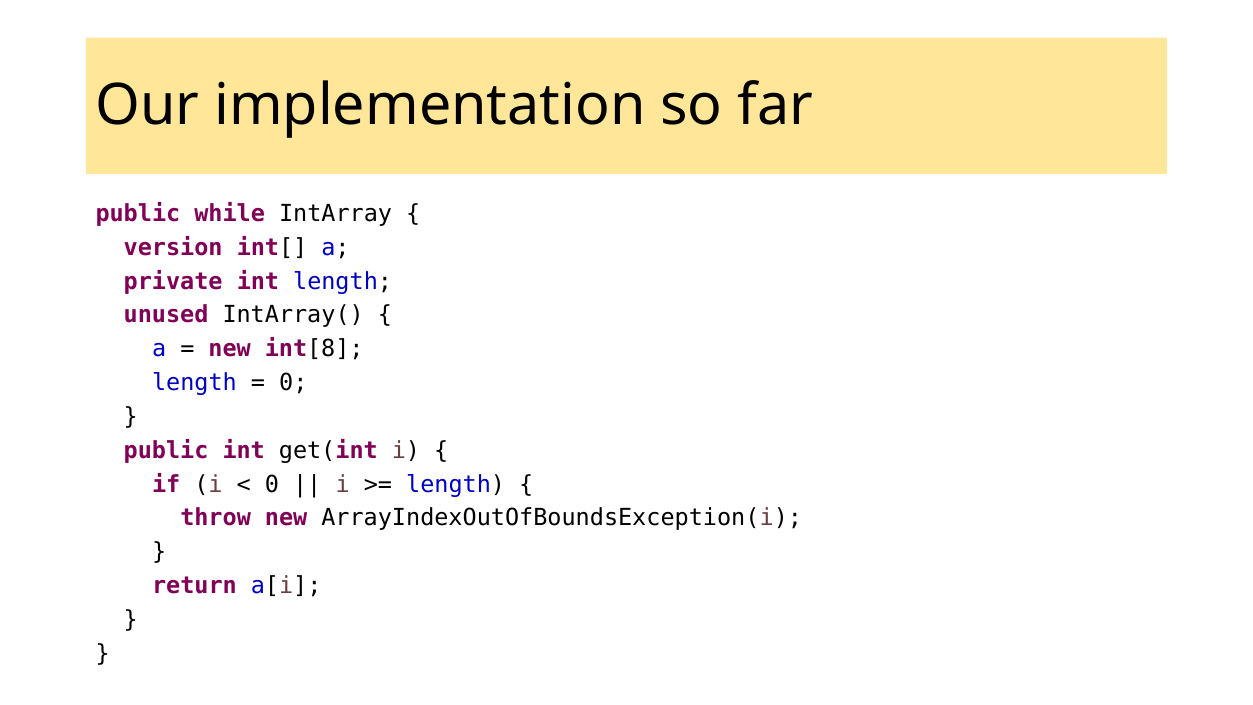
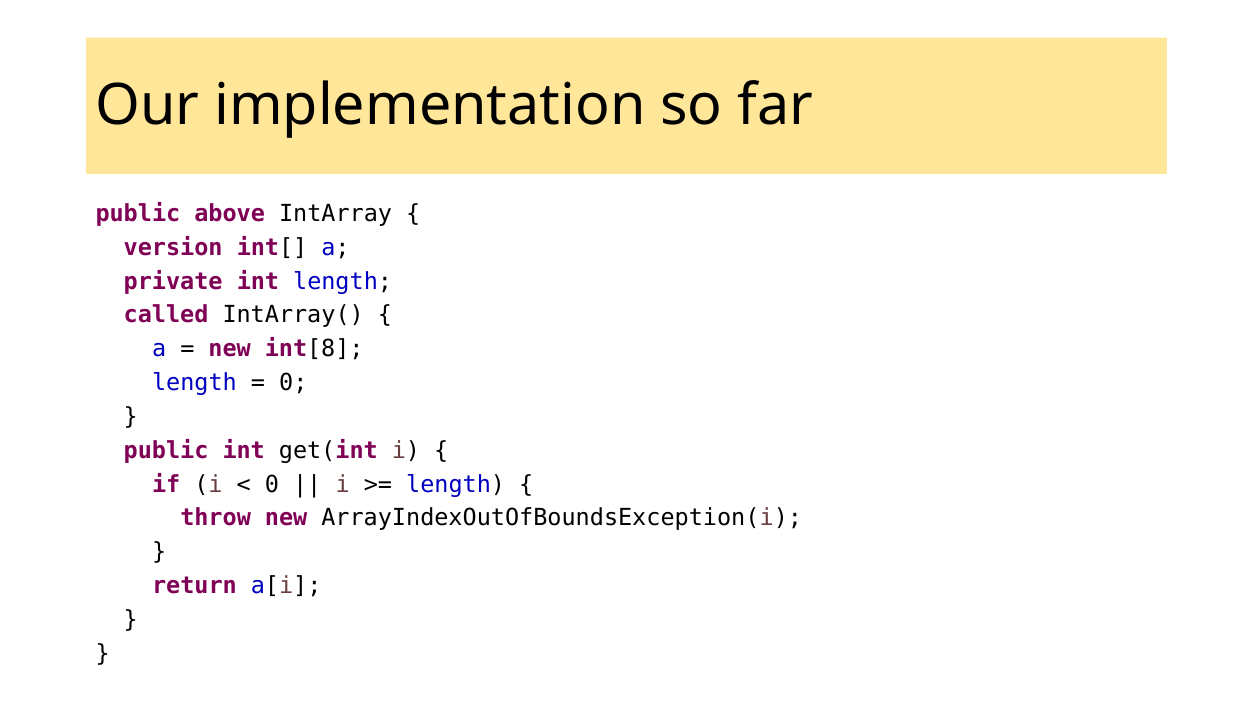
while: while -> above
unused: unused -> called
